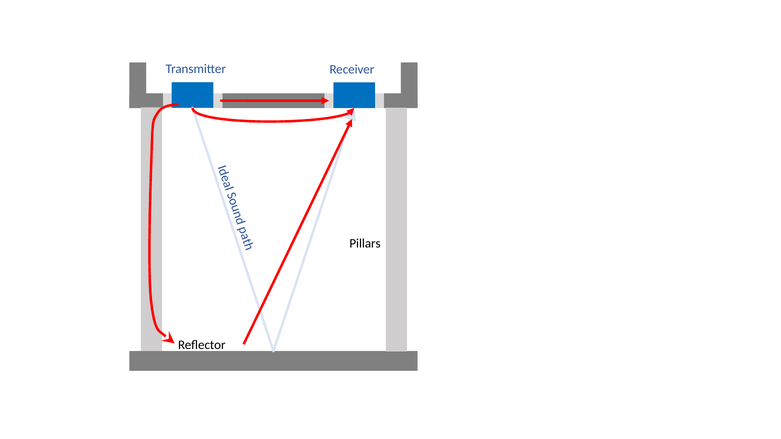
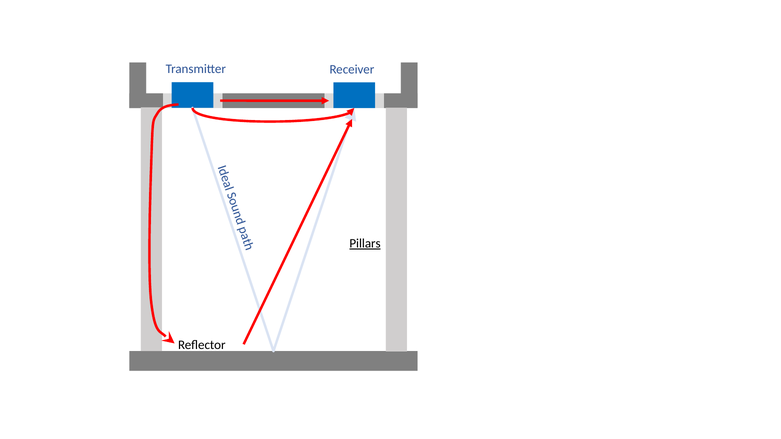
Pillars underline: none -> present
